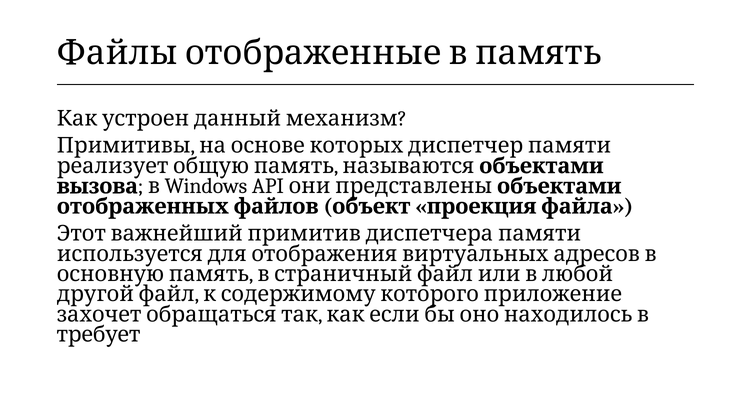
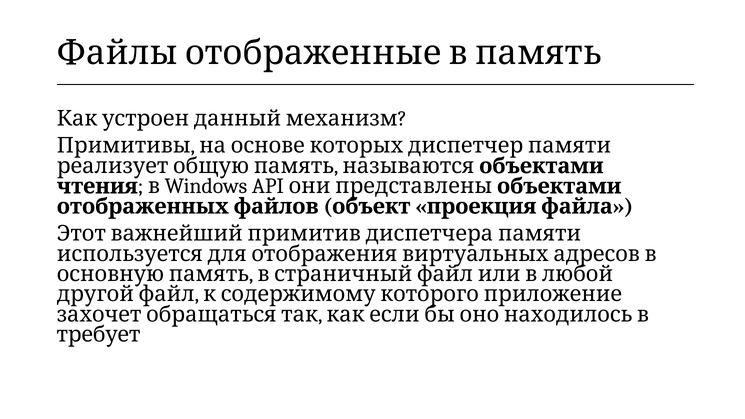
вызова: вызова -> чтения
